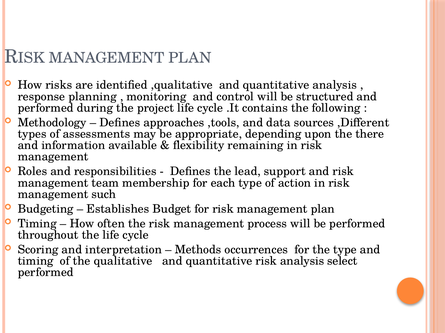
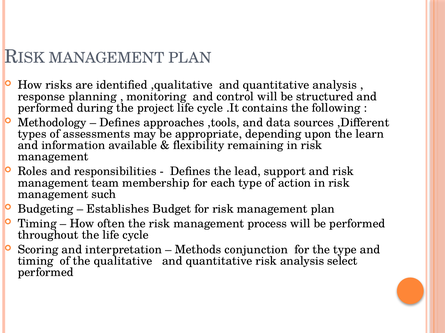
there: there -> learn
occurrences: occurrences -> conjunction
